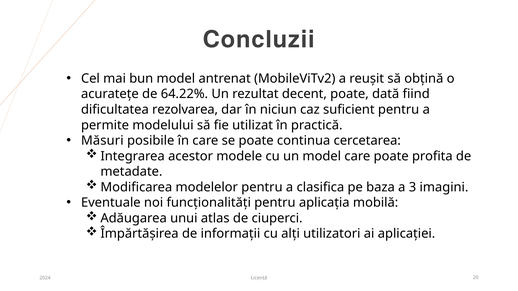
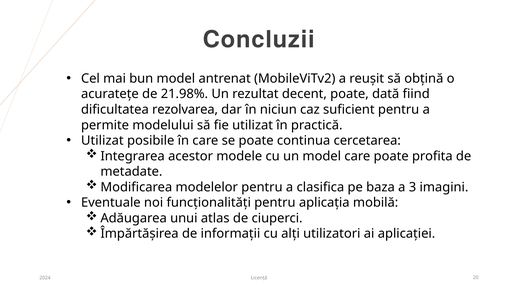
64.22%: 64.22% -> 21.98%
Măsuri at (102, 141): Măsuri -> Utilizat
